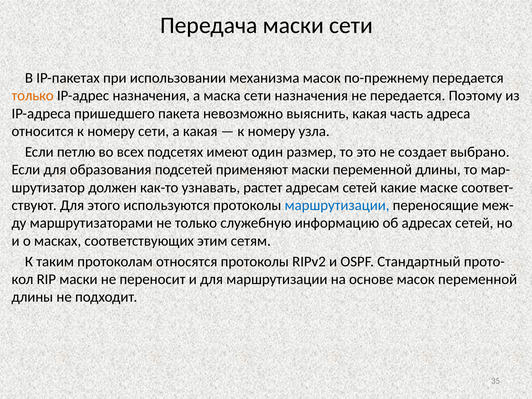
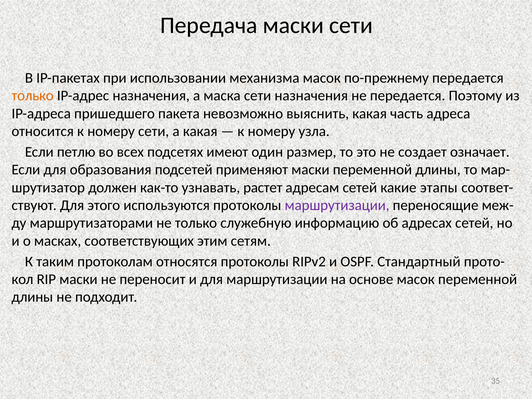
выбрано: выбрано -> означает
маске: маске -> этапы
маршрутизации at (337, 205) colour: blue -> purple
